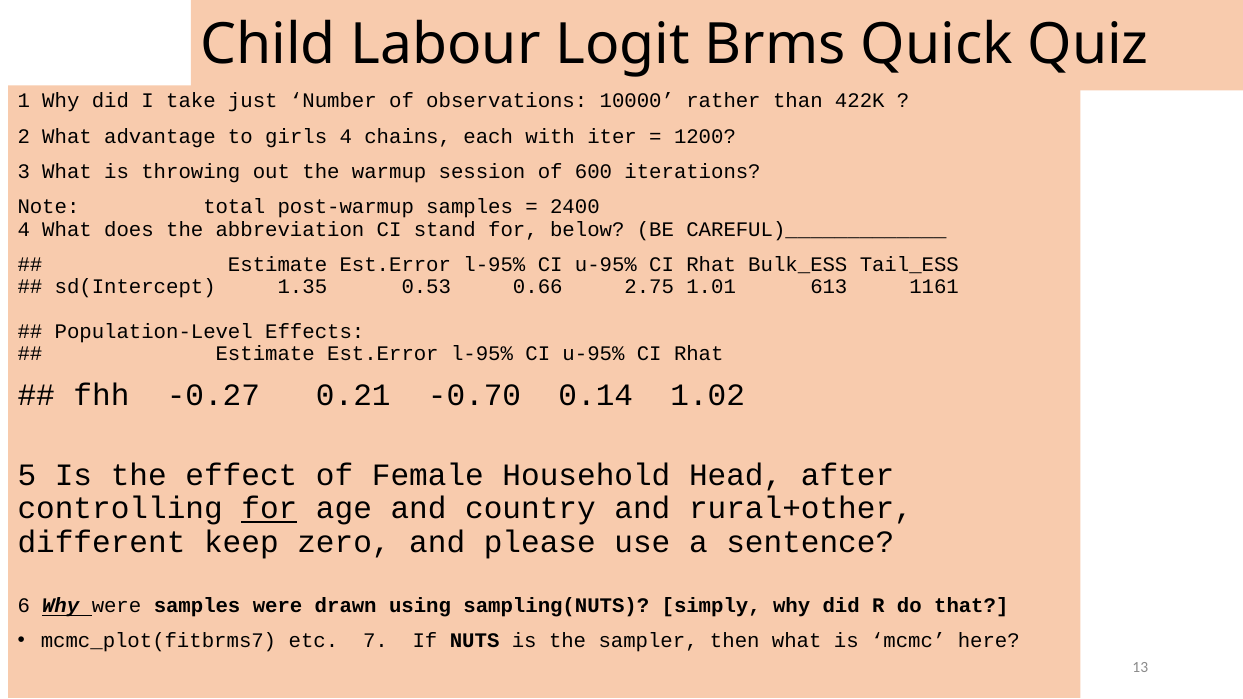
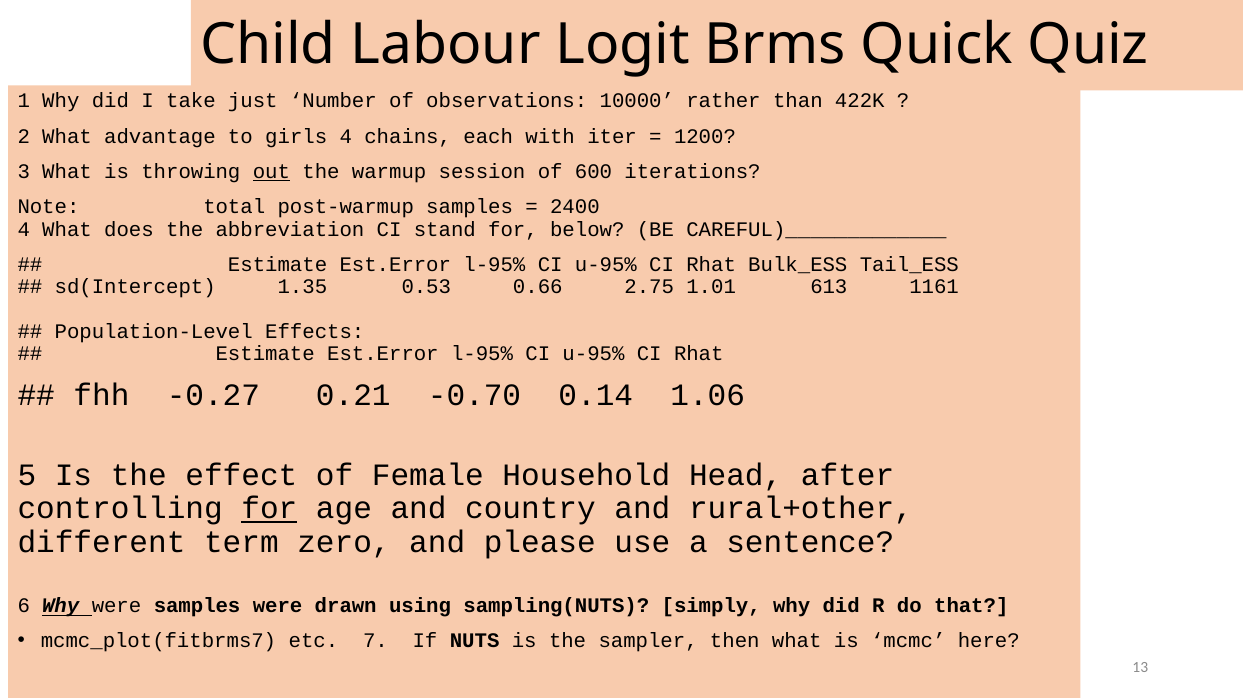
out underline: none -> present
1.02: 1.02 -> 1.06
keep: keep -> term
